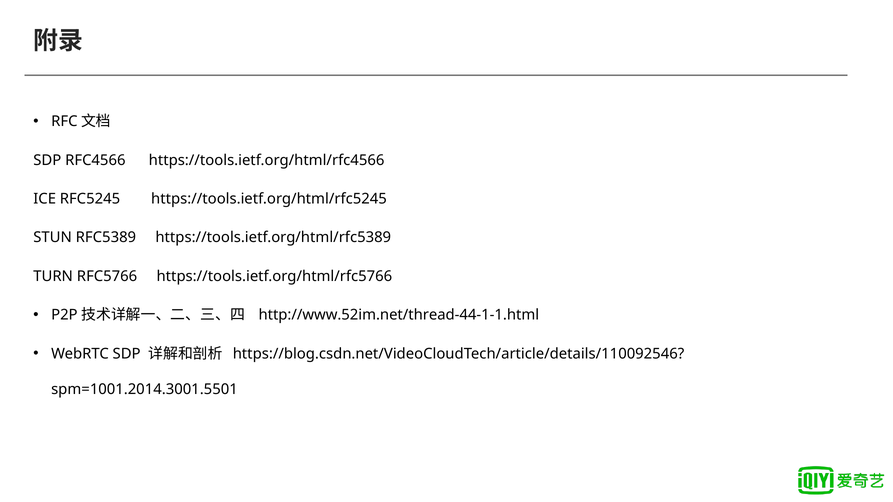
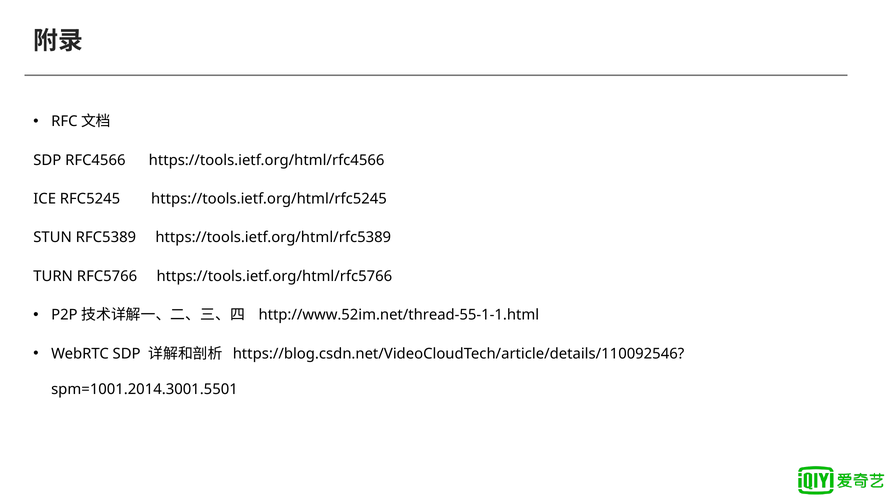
http://www.52im.net/thread-44-1-1.html: http://www.52im.net/thread-44-1-1.html -> http://www.52im.net/thread-55-1-1.html
